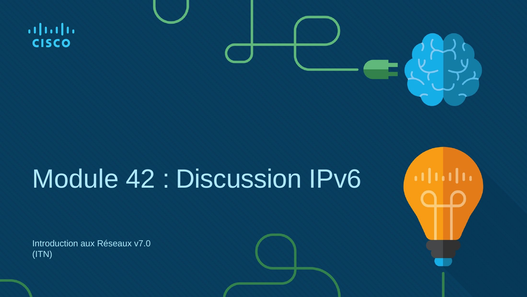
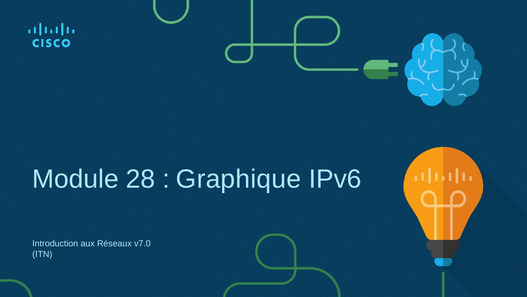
42: 42 -> 28
Discussion: Discussion -> Graphique
